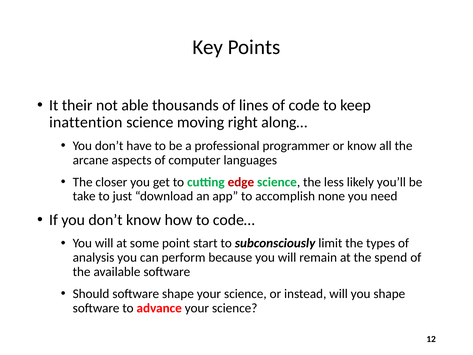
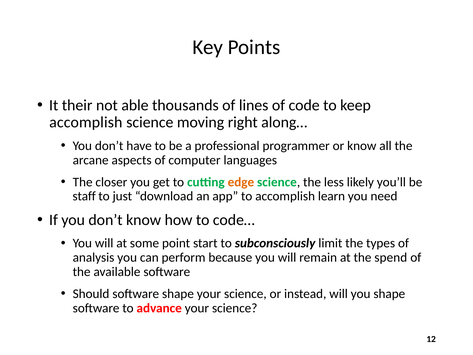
inattention at (86, 122): inattention -> accomplish
edge colour: red -> orange
take: take -> staff
none: none -> learn
